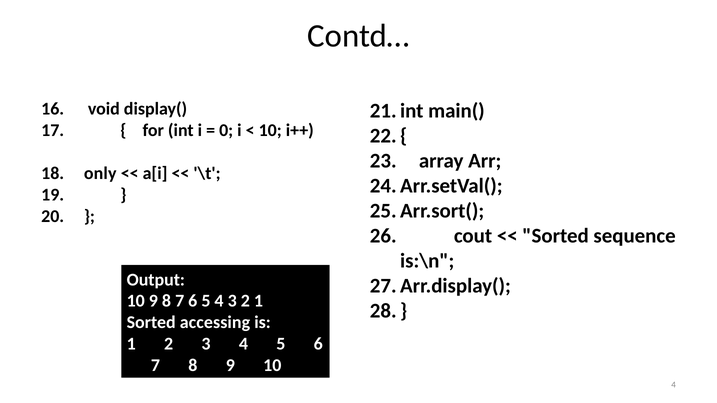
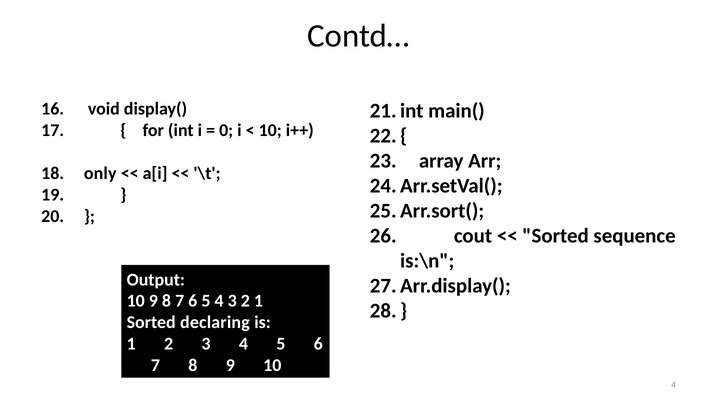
accessing: accessing -> declaring
